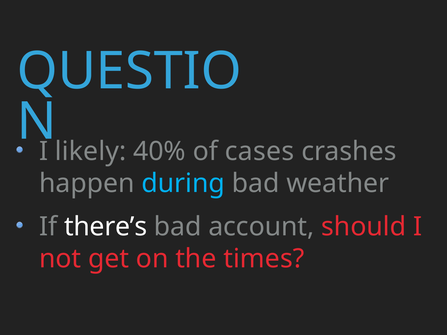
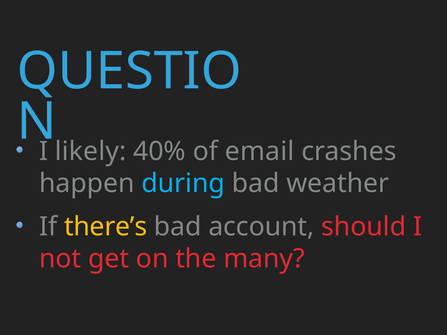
cases: cases -> email
there’s colour: white -> yellow
times: times -> many
